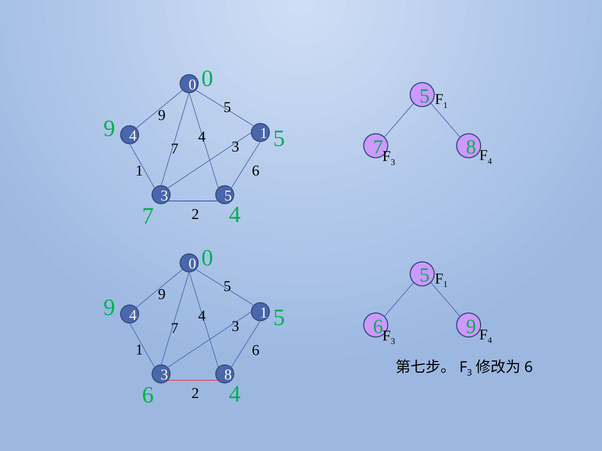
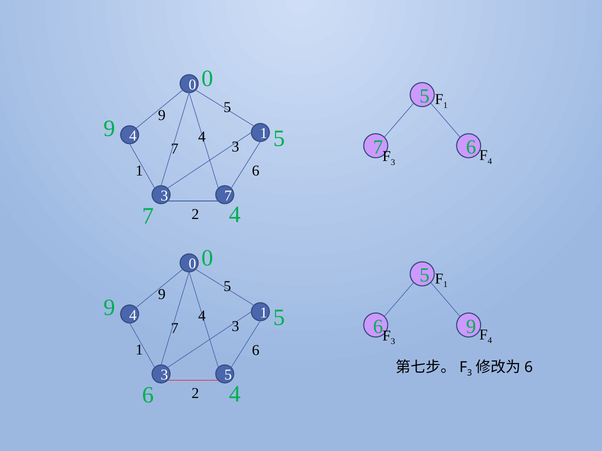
7 8: 8 -> 6
3 5: 5 -> 7
3 8: 8 -> 5
